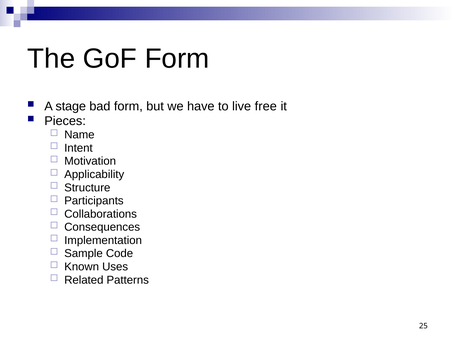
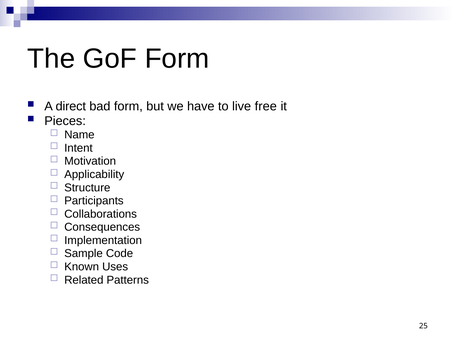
stage: stage -> direct
